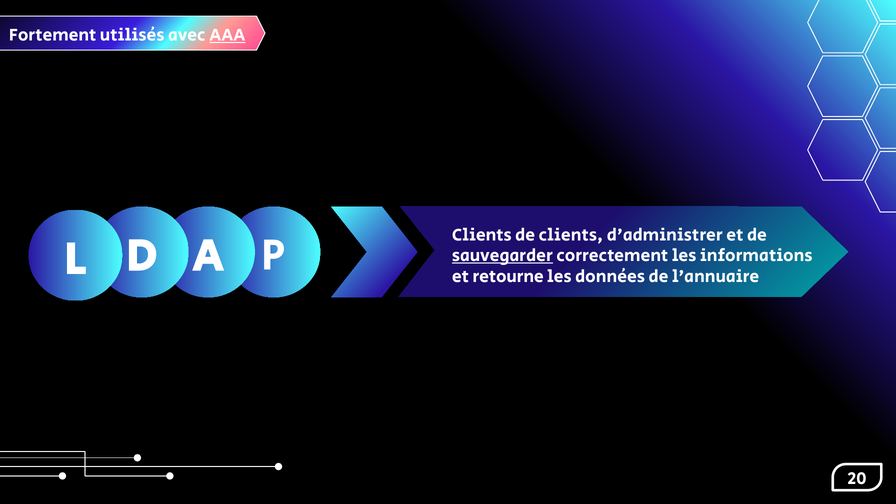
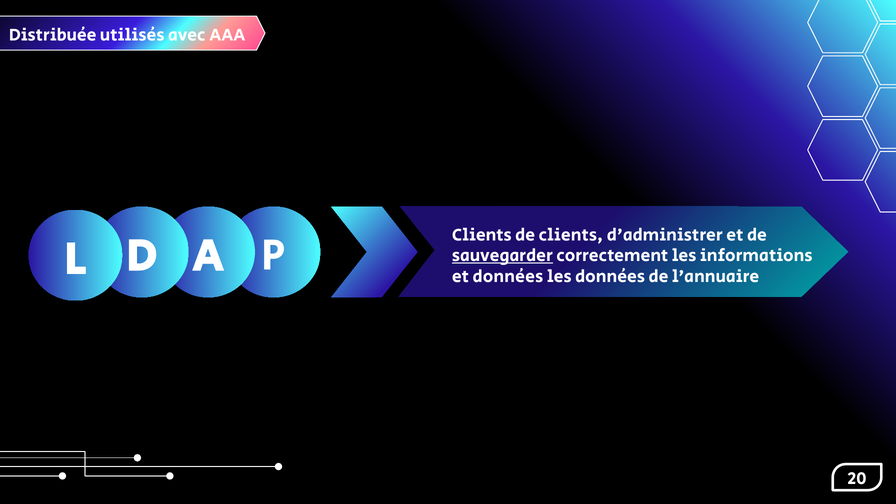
Fortement: Fortement -> Distribuée
AAA underline: present -> none
et retourne: retourne -> données
